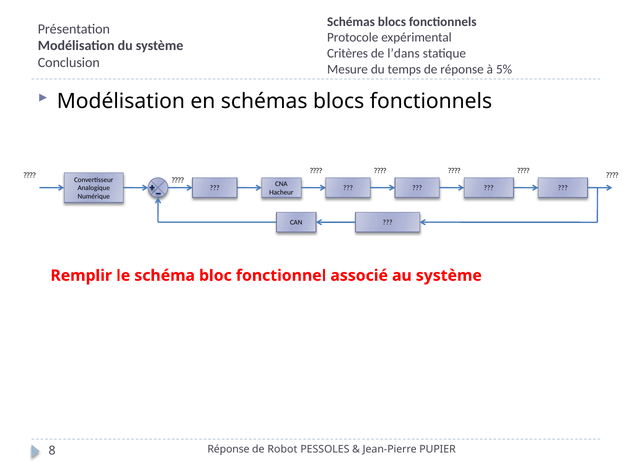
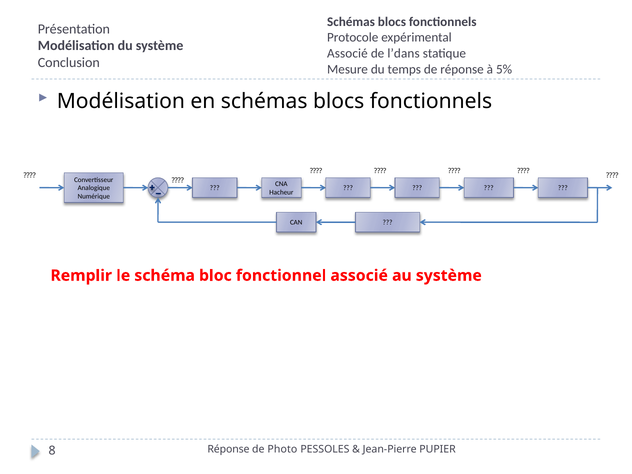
Critères at (348, 53): Critères -> Associé
Robot: Robot -> Photo
